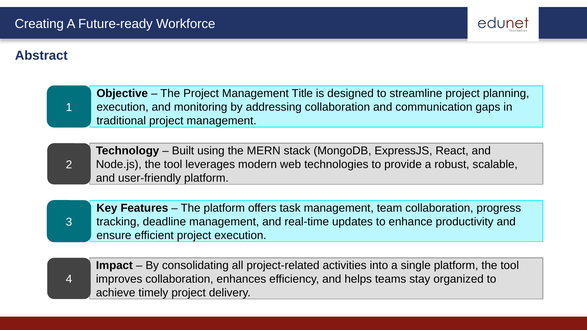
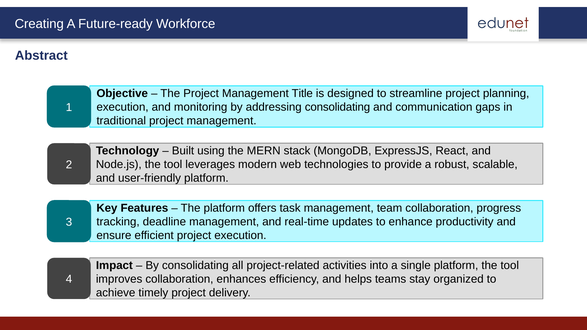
addressing collaboration: collaboration -> consolidating
